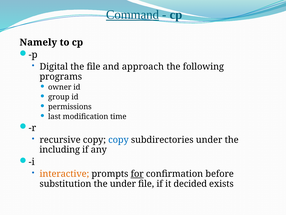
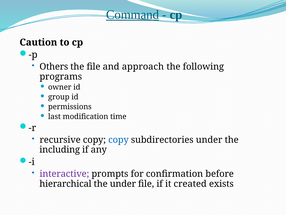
Namely: Namely -> Caution
Digital: Digital -> Others
interactive colour: orange -> purple
for underline: present -> none
substitution: substitution -> hierarchical
decided: decided -> created
